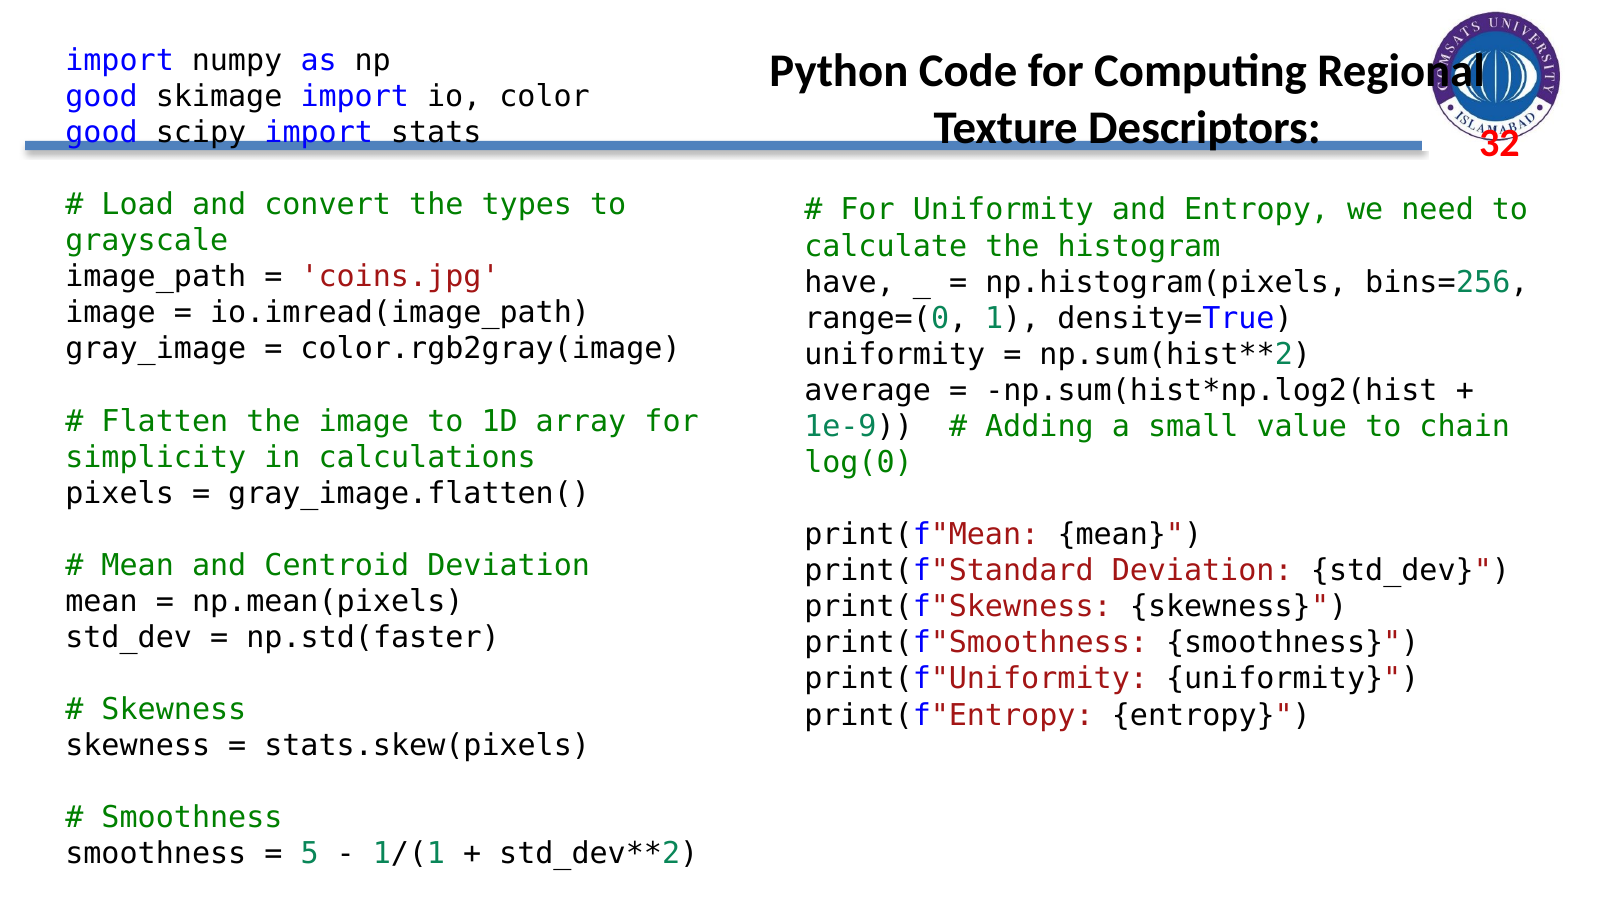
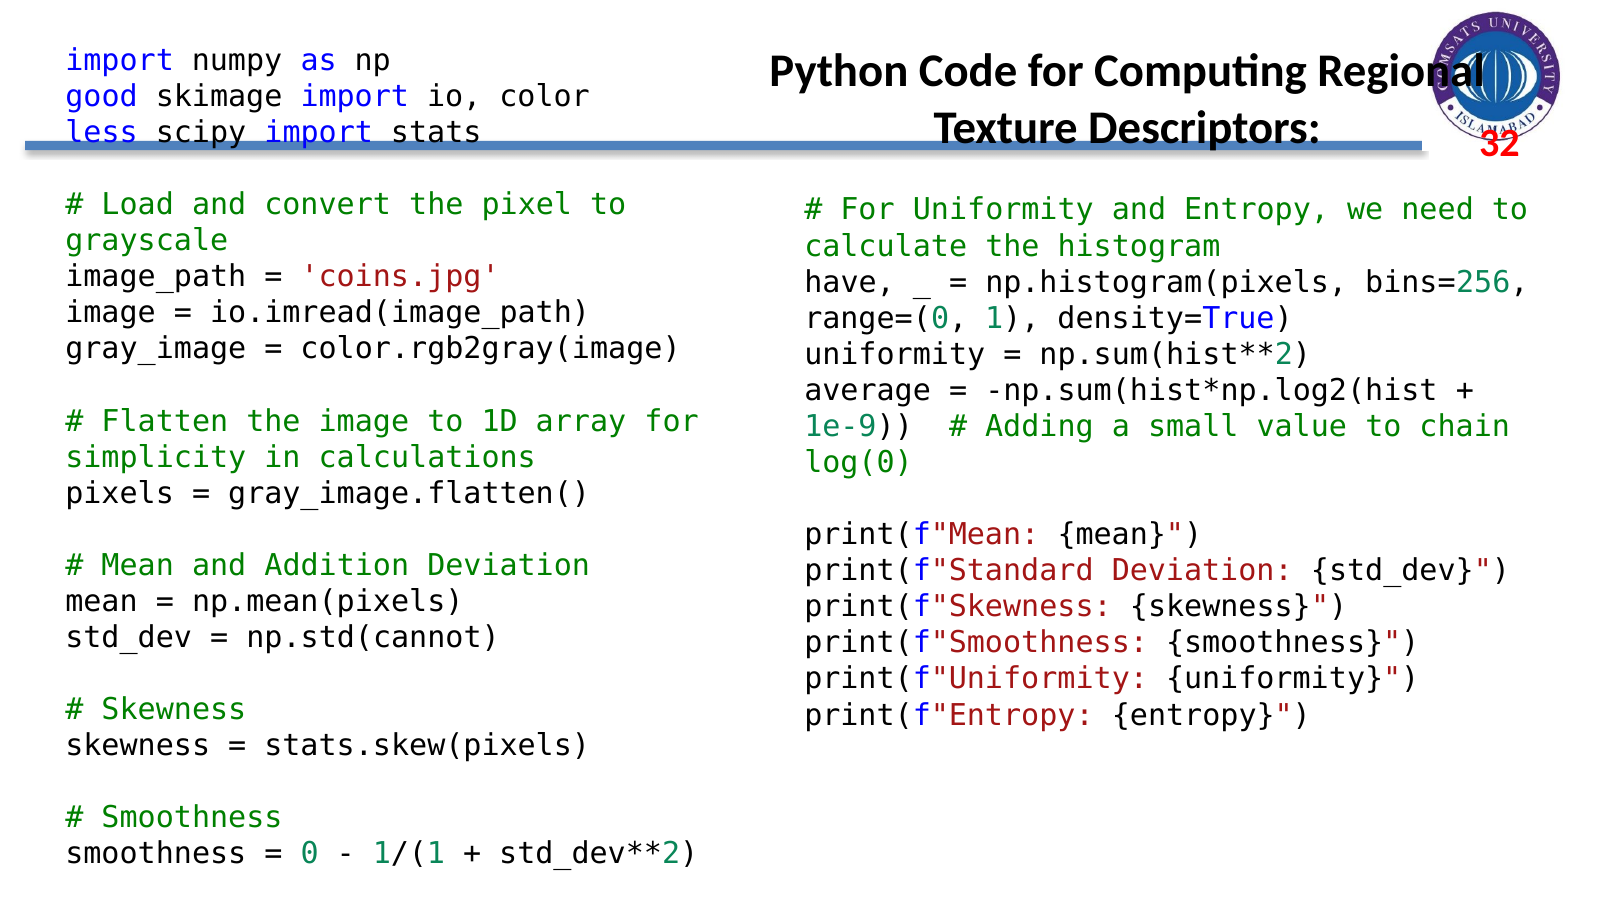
good at (102, 132): good -> less
types: types -> pixel
Centroid: Centroid -> Addition
np.std(faster: np.std(faster -> np.std(cannot
5: 5 -> 0
